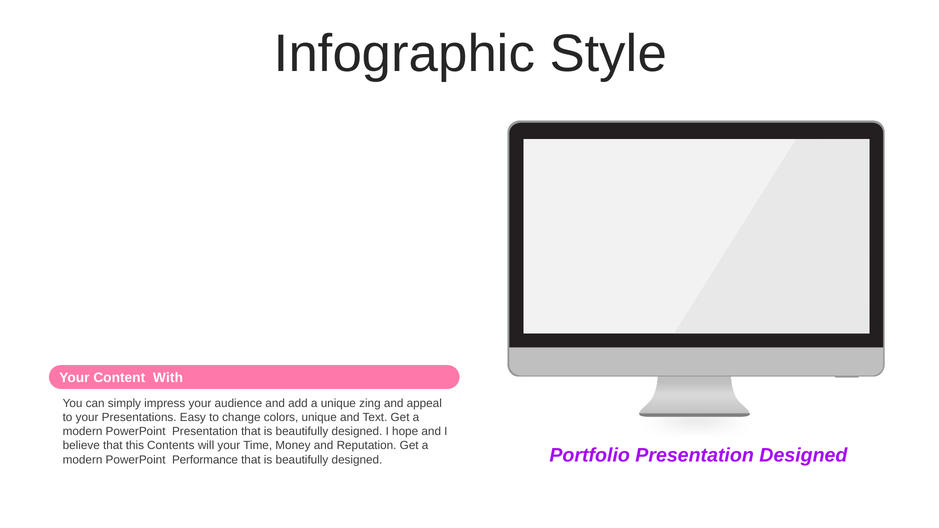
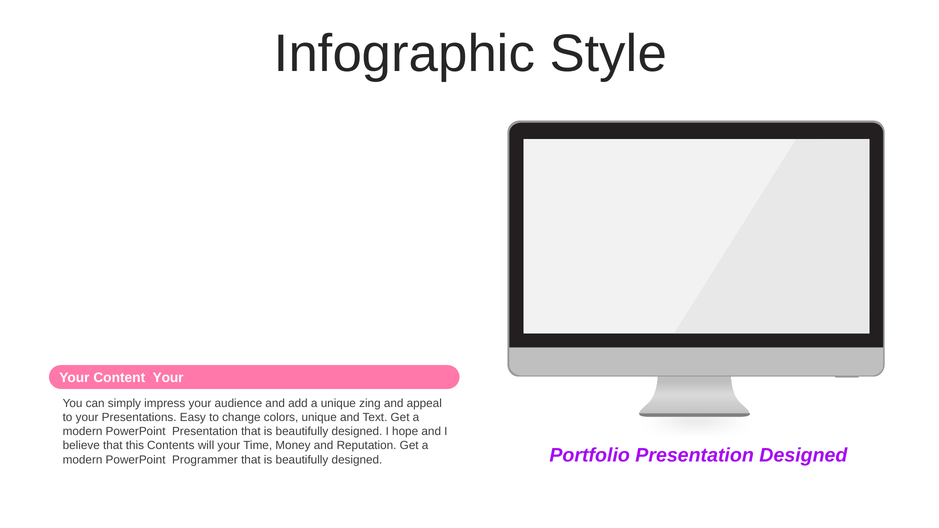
Content With: With -> Your
Performance: Performance -> Programmer
